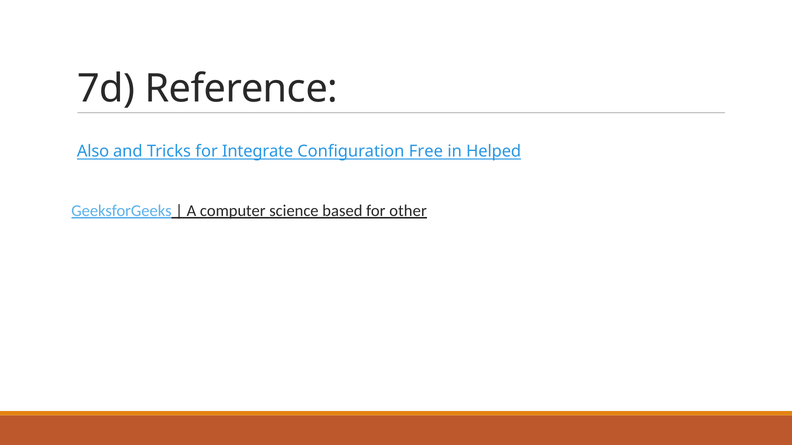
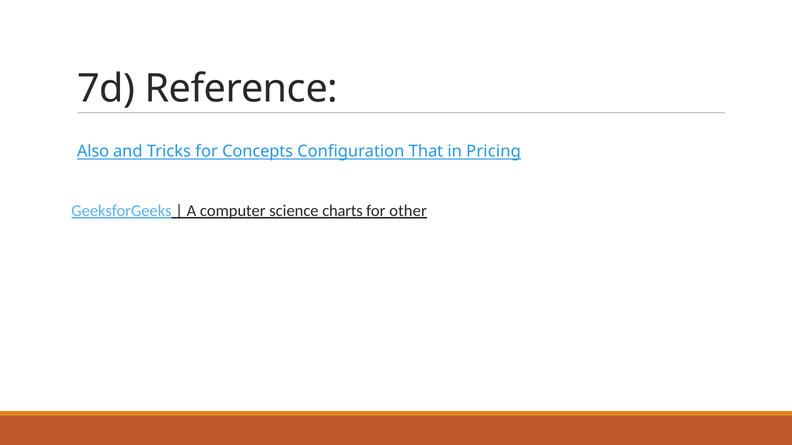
Integrate: Integrate -> Concepts
Free: Free -> That
Helped: Helped -> Pricing
based: based -> charts
